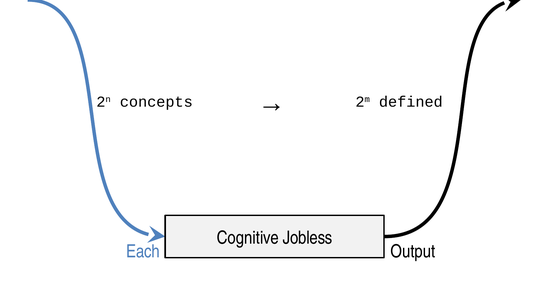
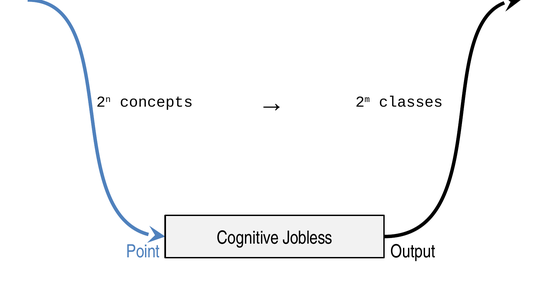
defined: defined -> classes
Each: Each -> Point
